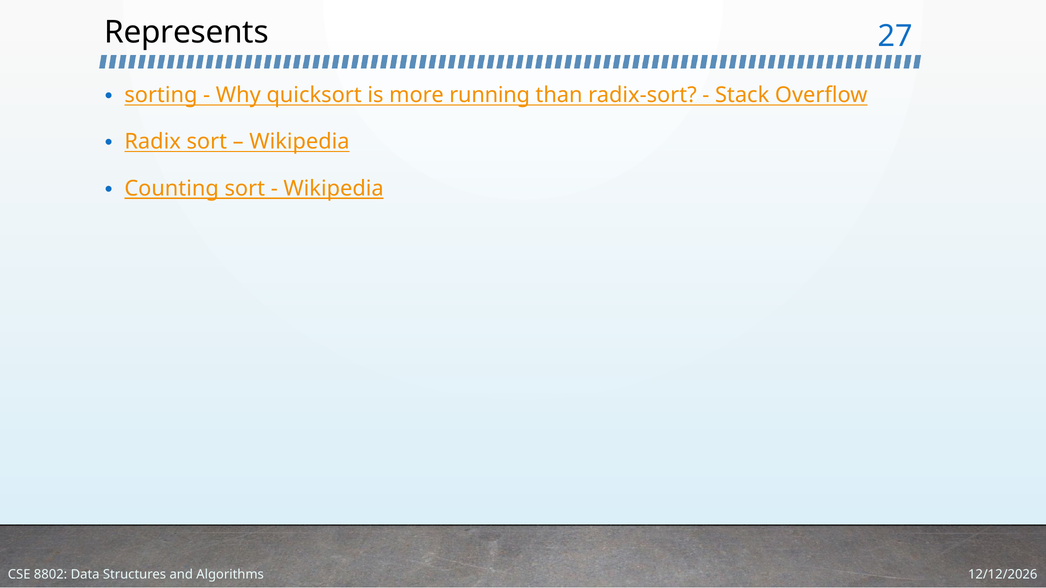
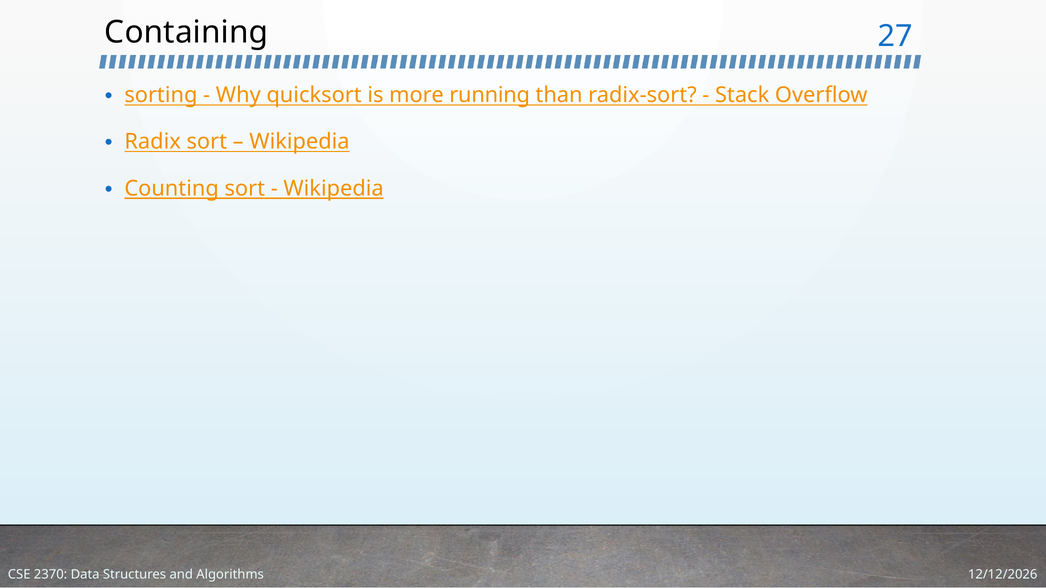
Represents: Represents -> Containing
8802: 8802 -> 2370
